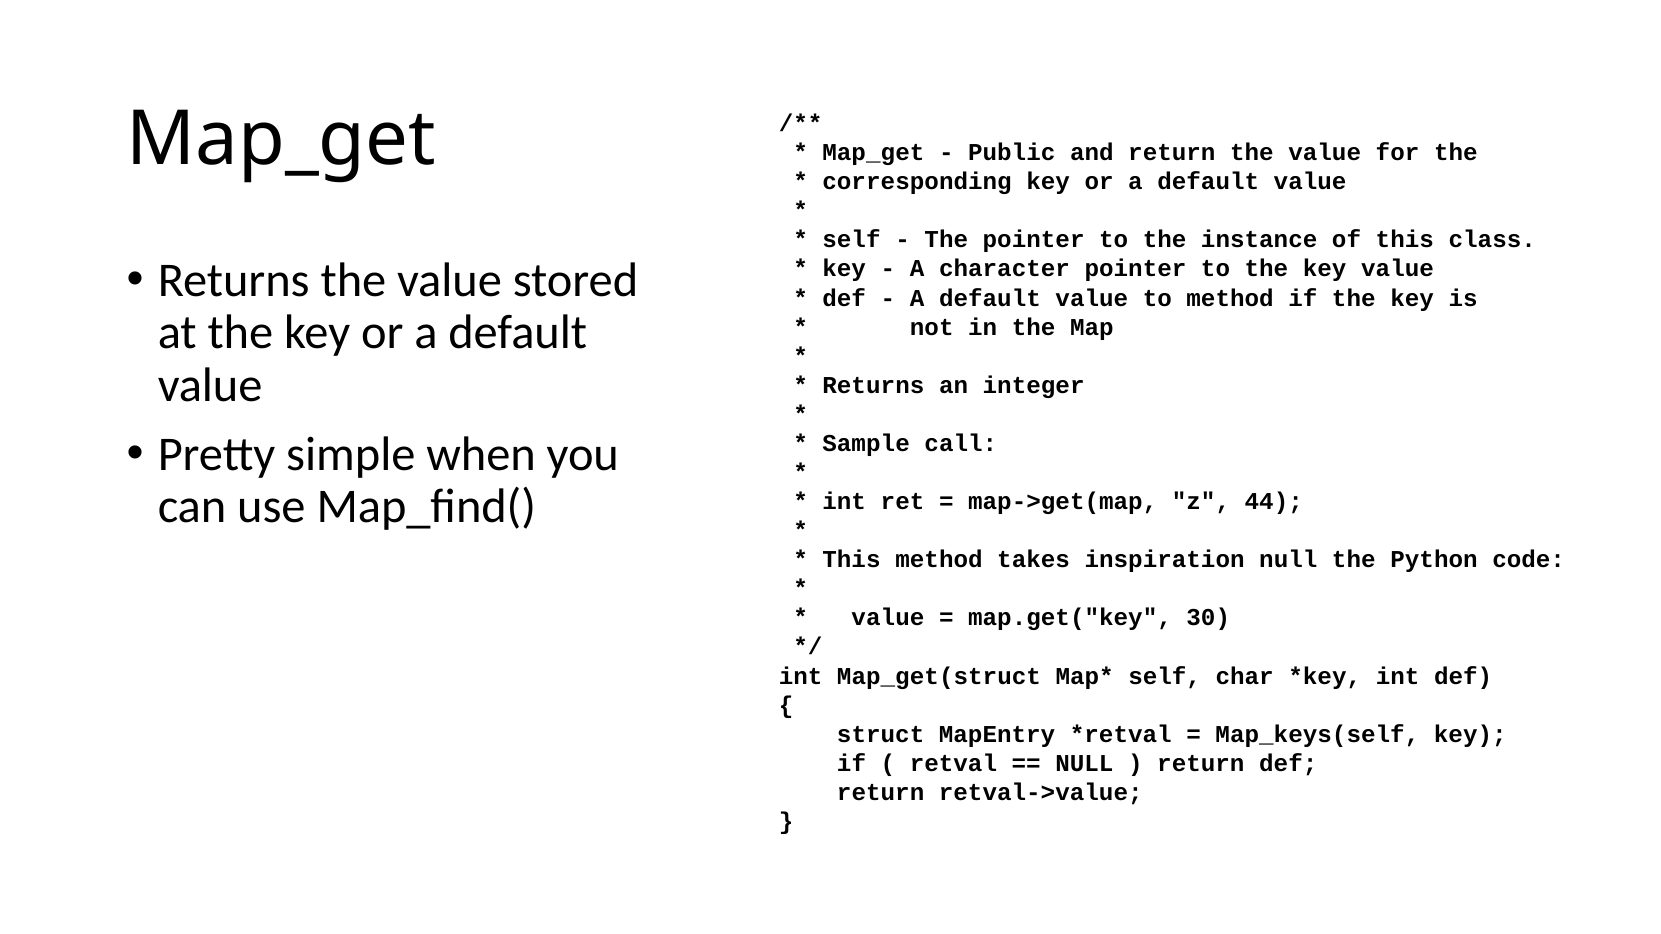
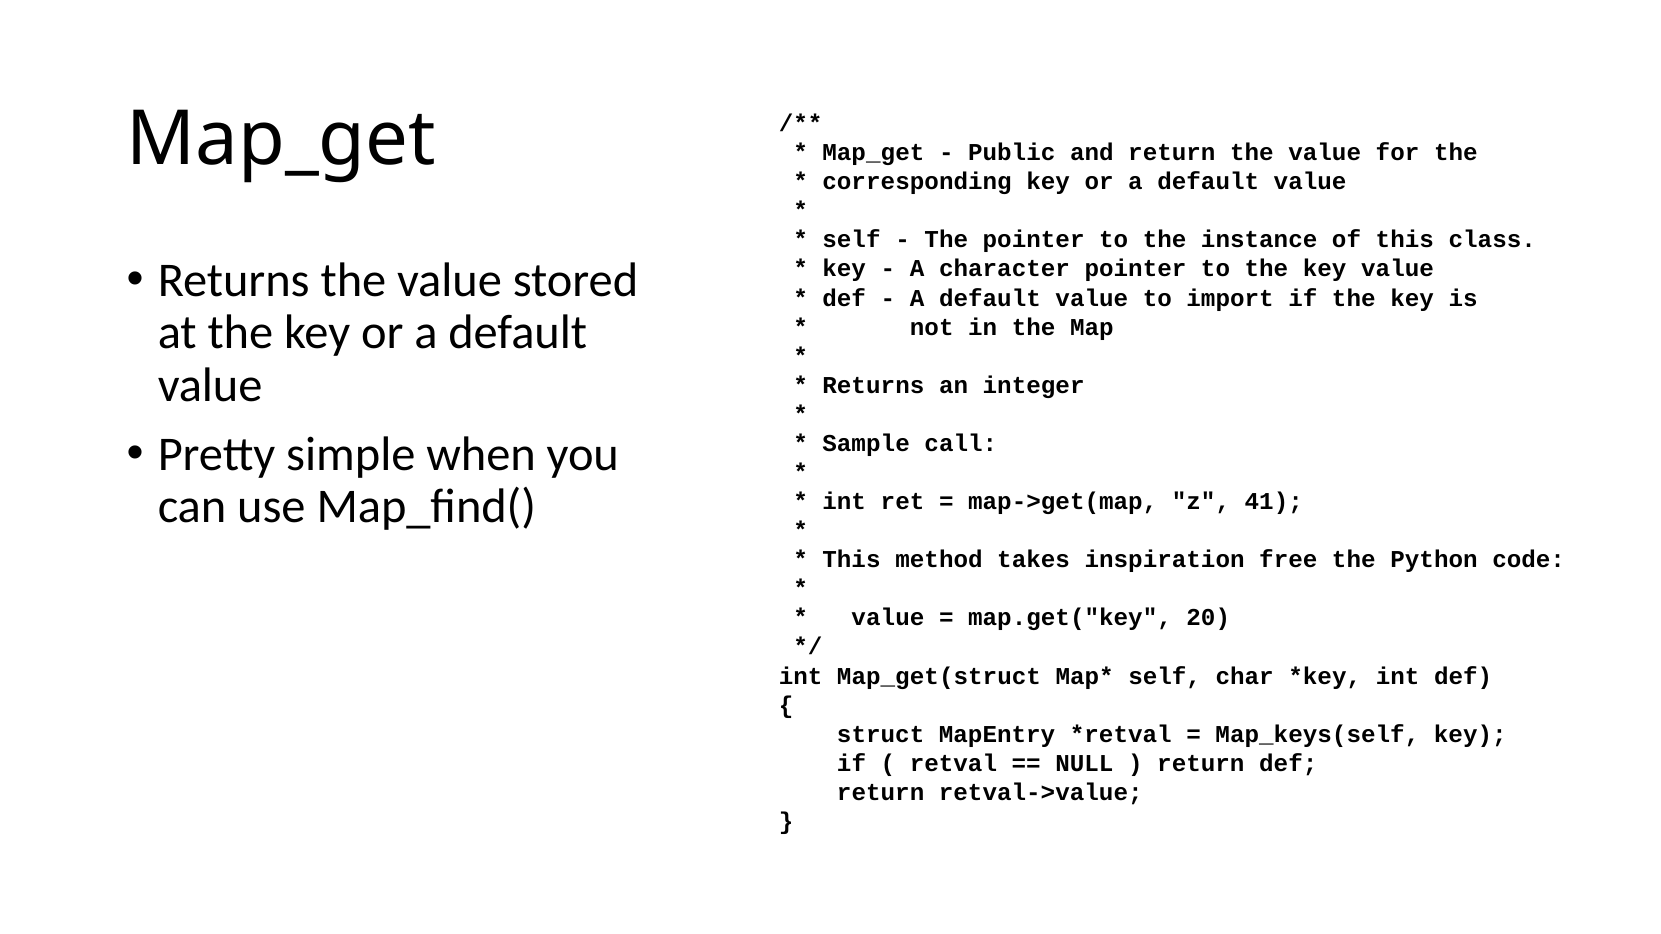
to method: method -> import
44: 44 -> 41
inspiration null: null -> free
30: 30 -> 20
